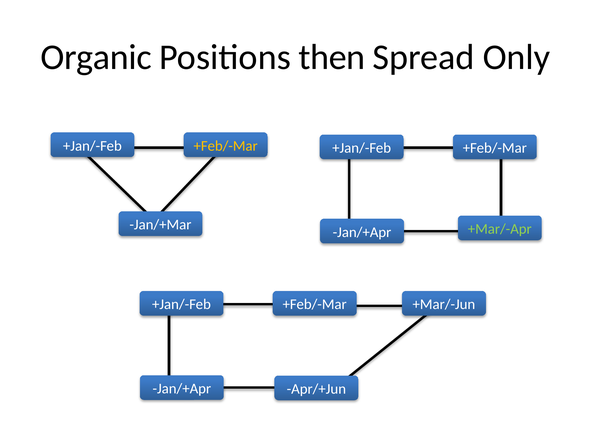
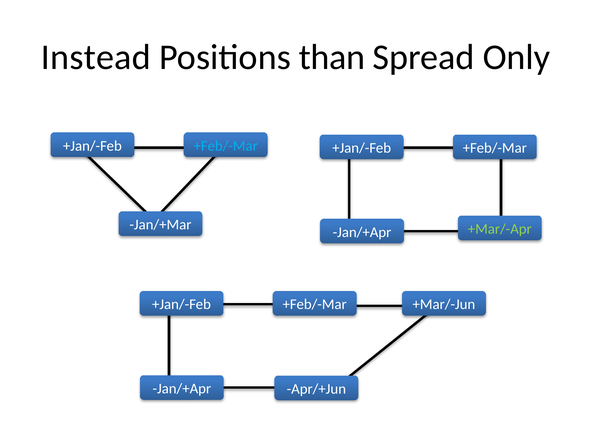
Organic: Organic -> Instead
then: then -> than
+Feb/-Mar at (226, 146) colour: yellow -> light blue
